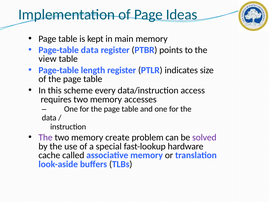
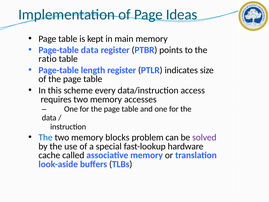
view: view -> ratio
The at (46, 137) colour: purple -> blue
create: create -> blocks
